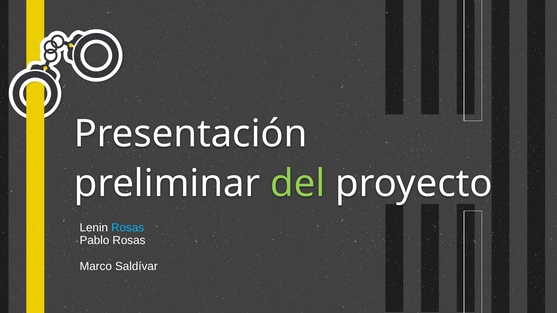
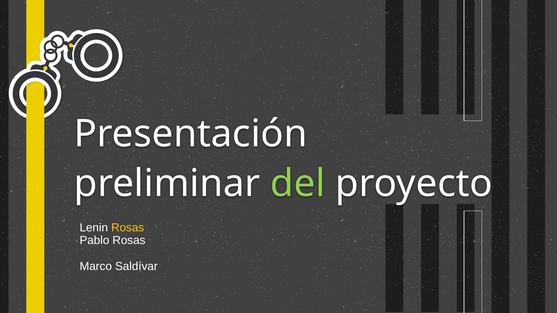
Rosas at (128, 228) colour: light blue -> yellow
